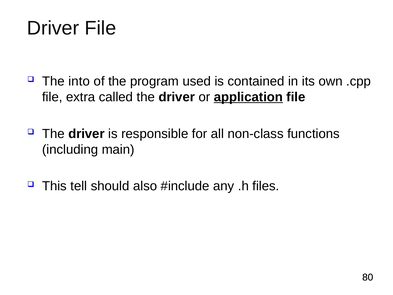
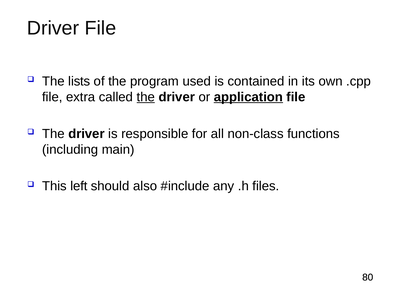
into: into -> lists
the at (146, 97) underline: none -> present
tell: tell -> left
